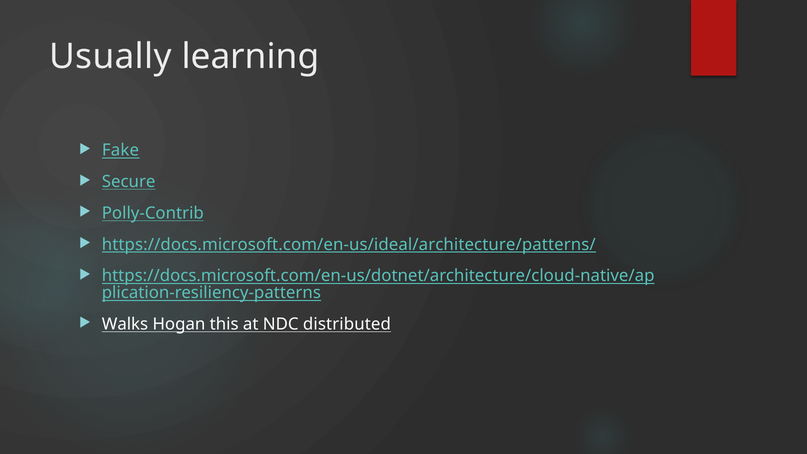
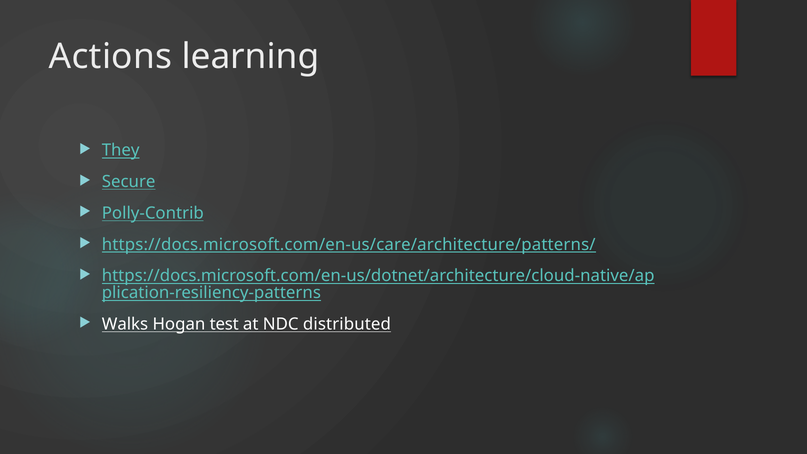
Usually: Usually -> Actions
Fake: Fake -> They
https://docs.microsoft.com/en-us/ideal/architecture/patterns/: https://docs.microsoft.com/en-us/ideal/architecture/patterns/ -> https://docs.microsoft.com/en-us/care/architecture/patterns/
this: this -> test
